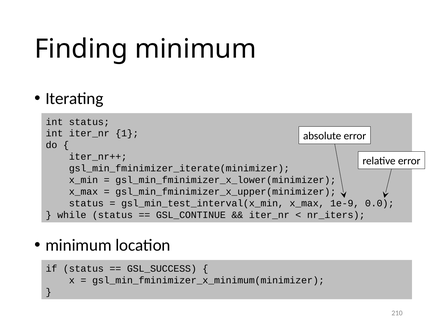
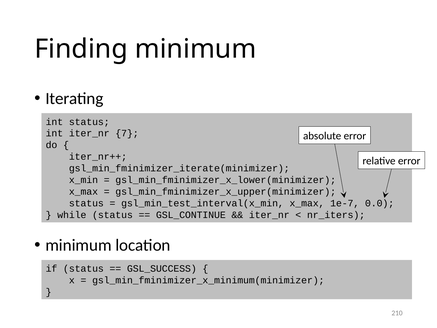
1: 1 -> 7
1e-9: 1e-9 -> 1e-7
